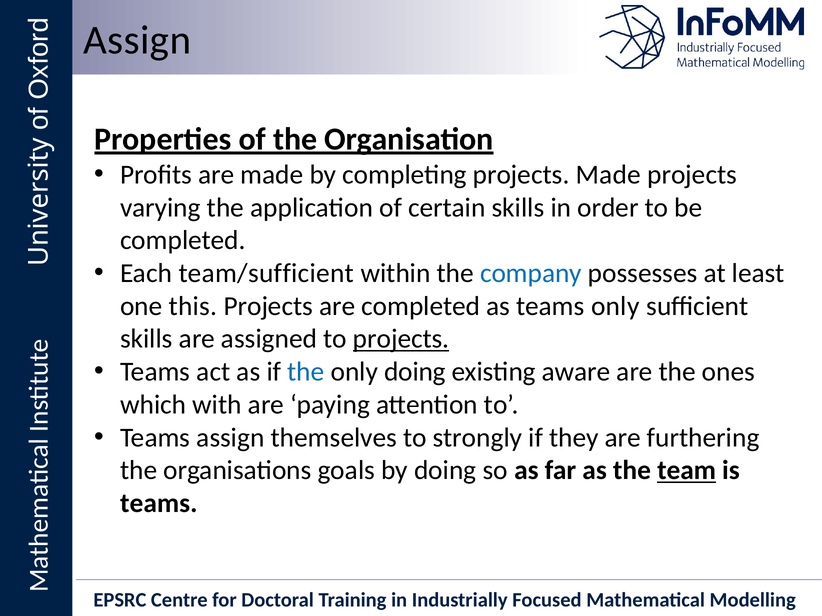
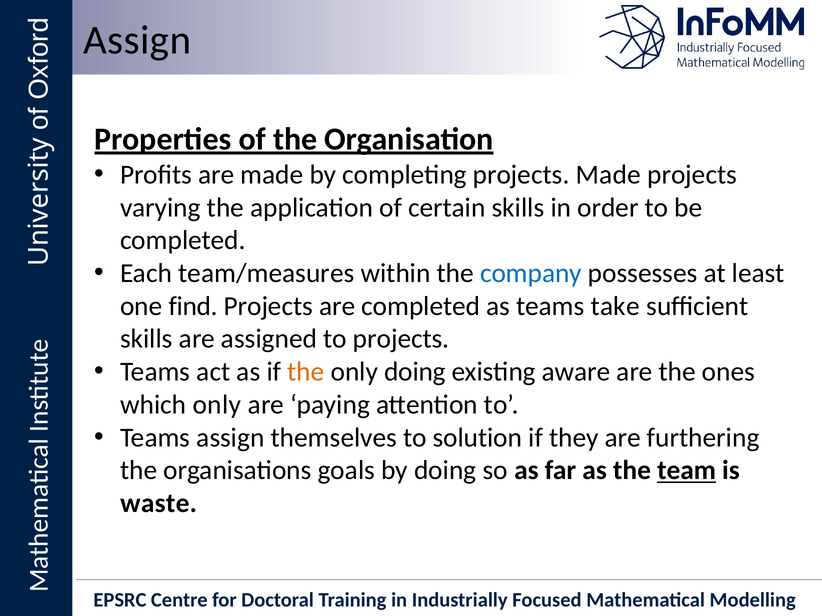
team/sufficient: team/sufficient -> team/measures
this: this -> find
teams only: only -> take
projects at (401, 339) underline: present -> none
the at (306, 372) colour: blue -> orange
which with: with -> only
strongly: strongly -> solution
teams at (159, 504): teams -> waste
